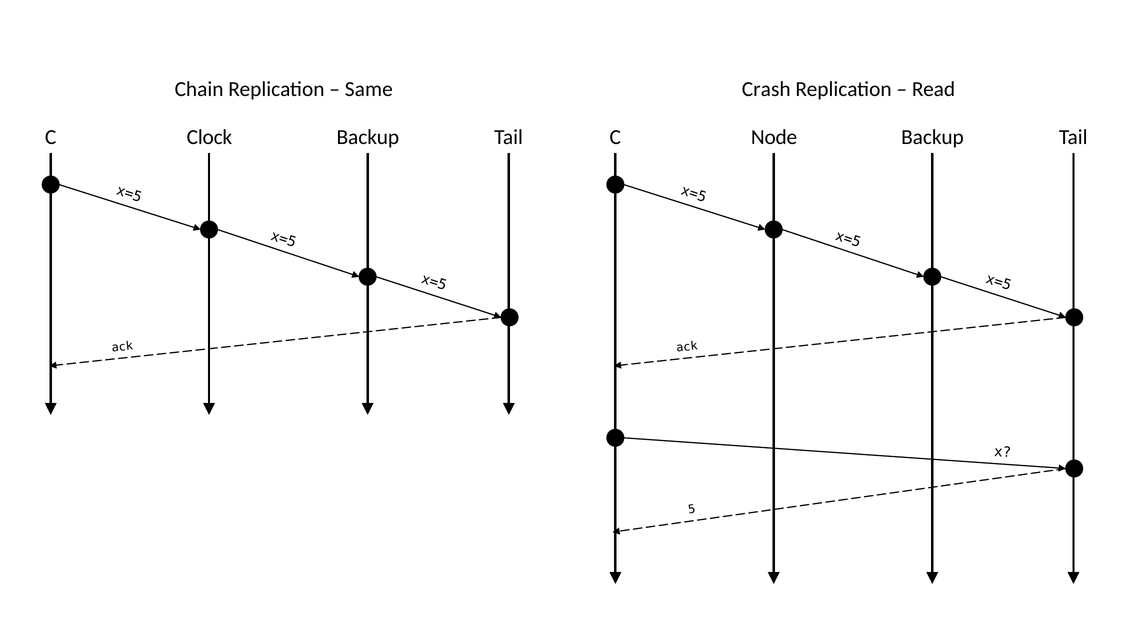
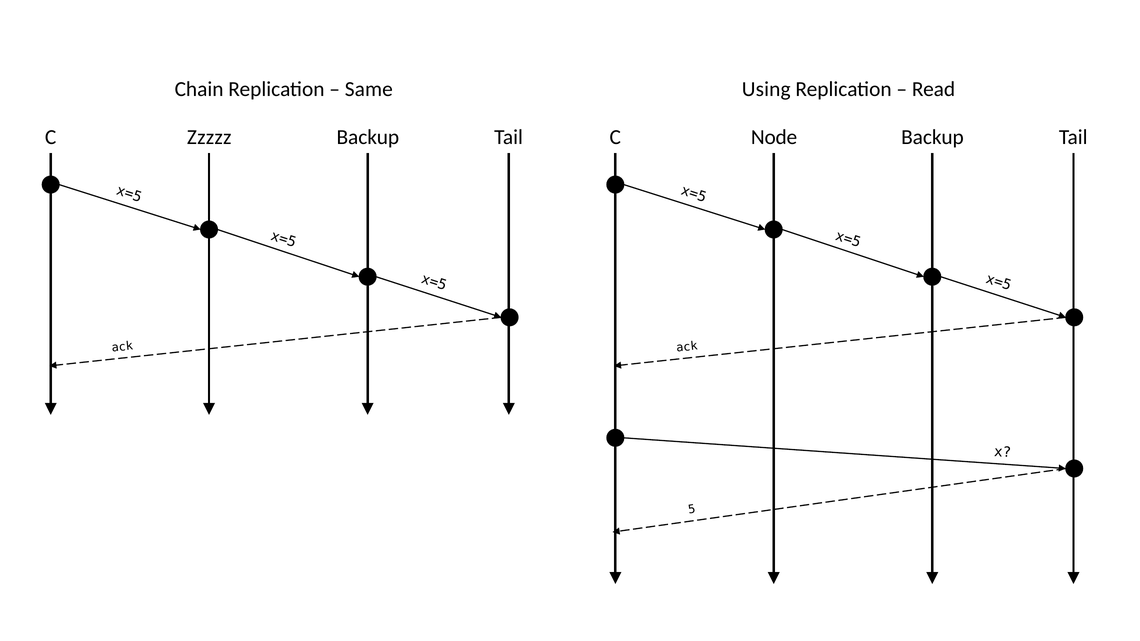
Crash: Crash -> Using
Clock: Clock -> Zzzzz
